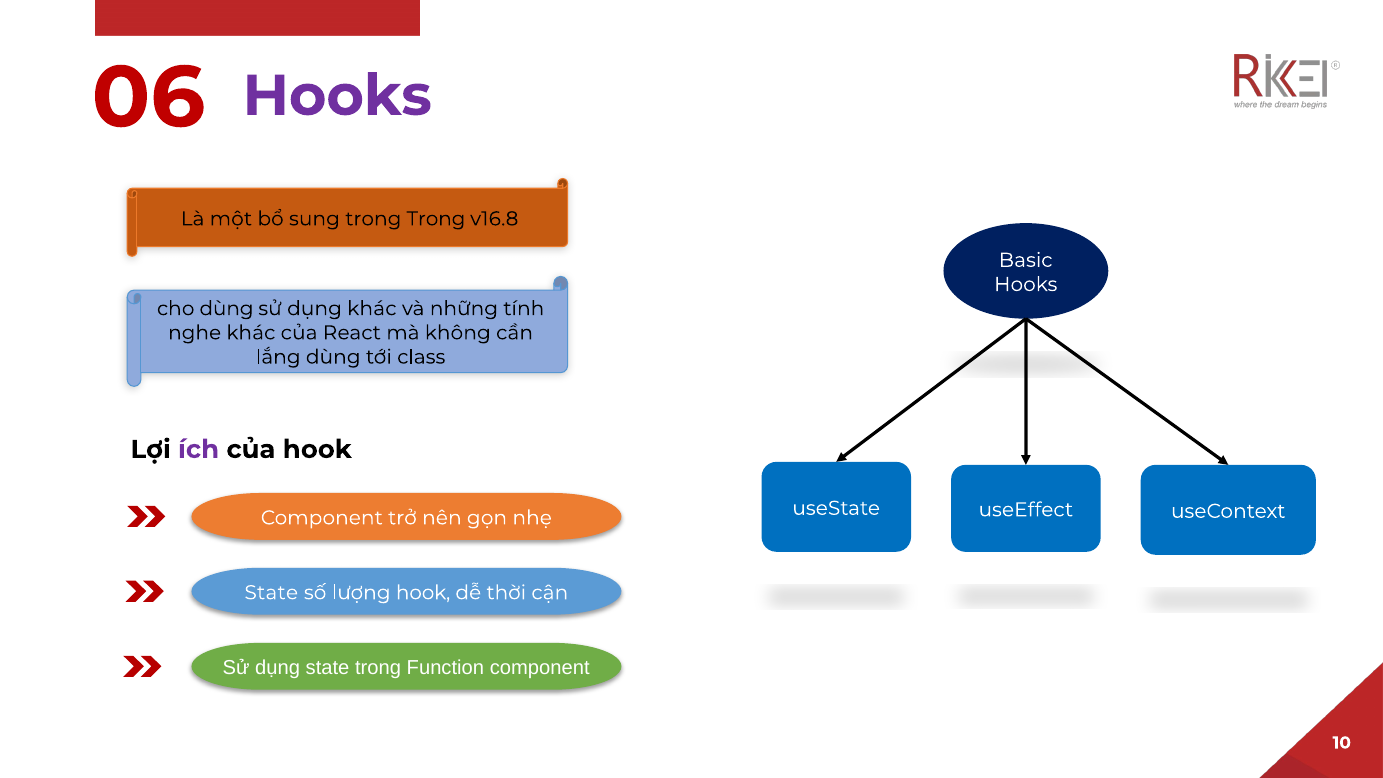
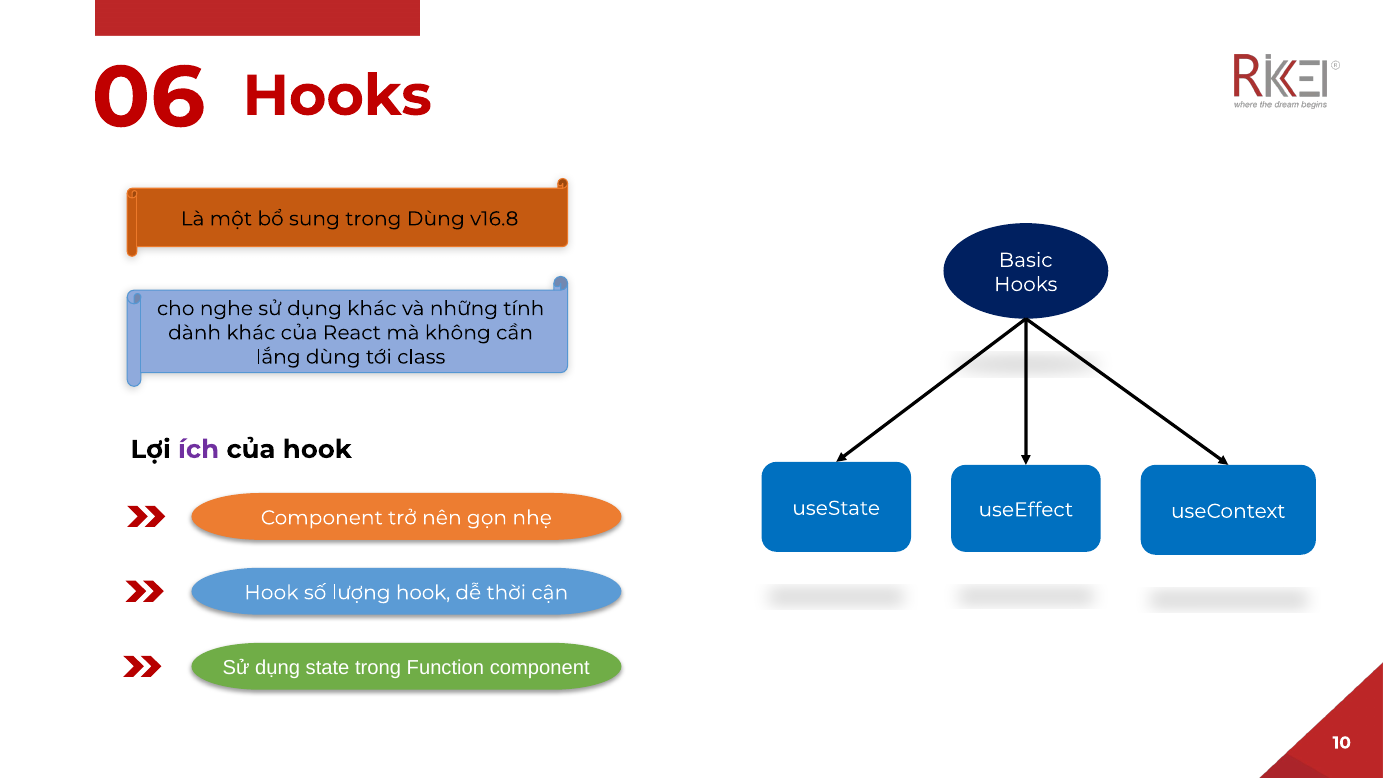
Hooks at (337, 96) colour: purple -> red
trong Trong: Trong -> Dùng
cho dùng: dùng -> nghe
nghe: nghe -> dành
State at (271, 593): State -> Hook
